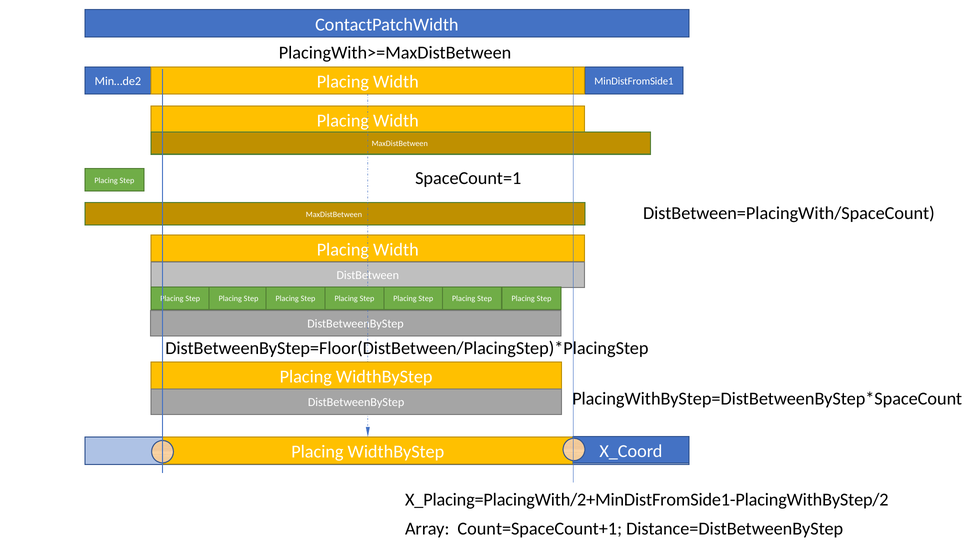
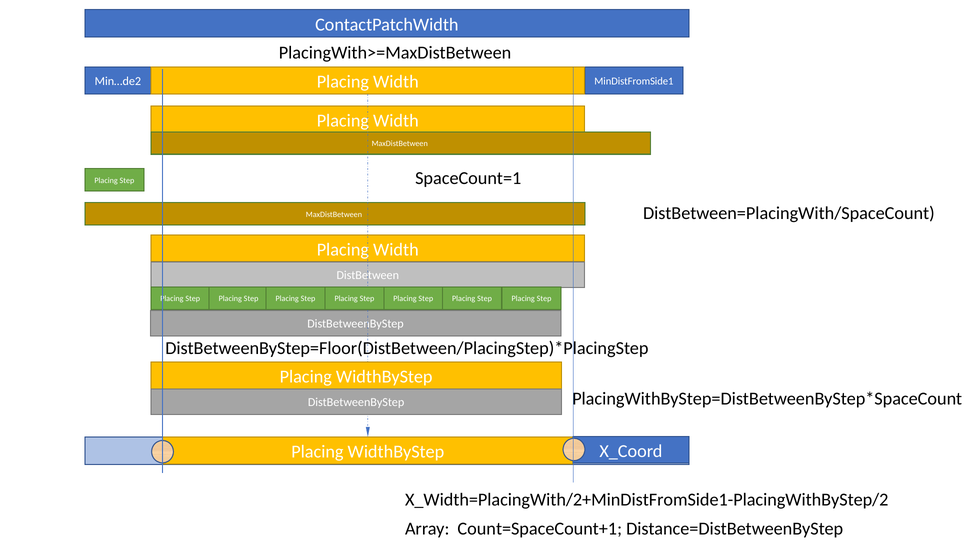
X_Placing=PlacingWith/2+MinDistFromSide1-PlacingWithByStep/2: X_Placing=PlacingWith/2+MinDistFromSide1-PlacingWithByStep/2 -> X_Width=PlacingWith/2+MinDistFromSide1-PlacingWithByStep/2
